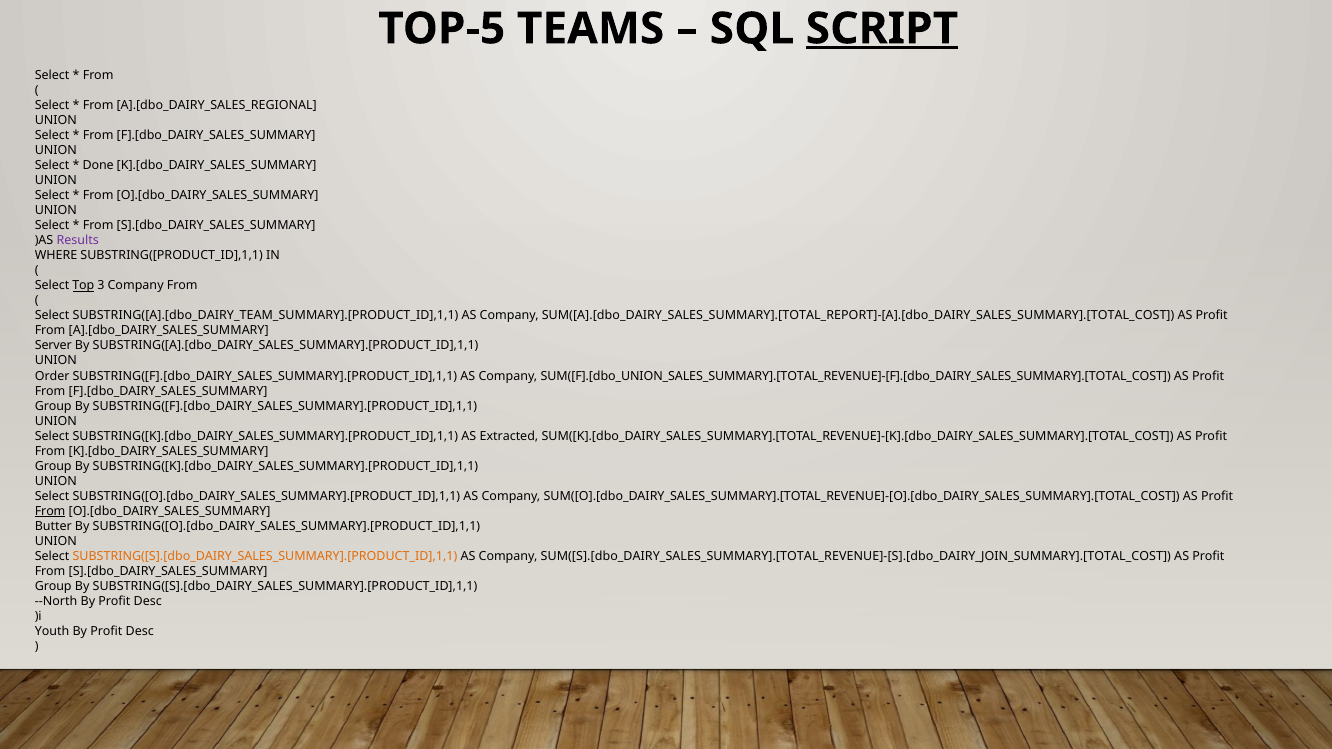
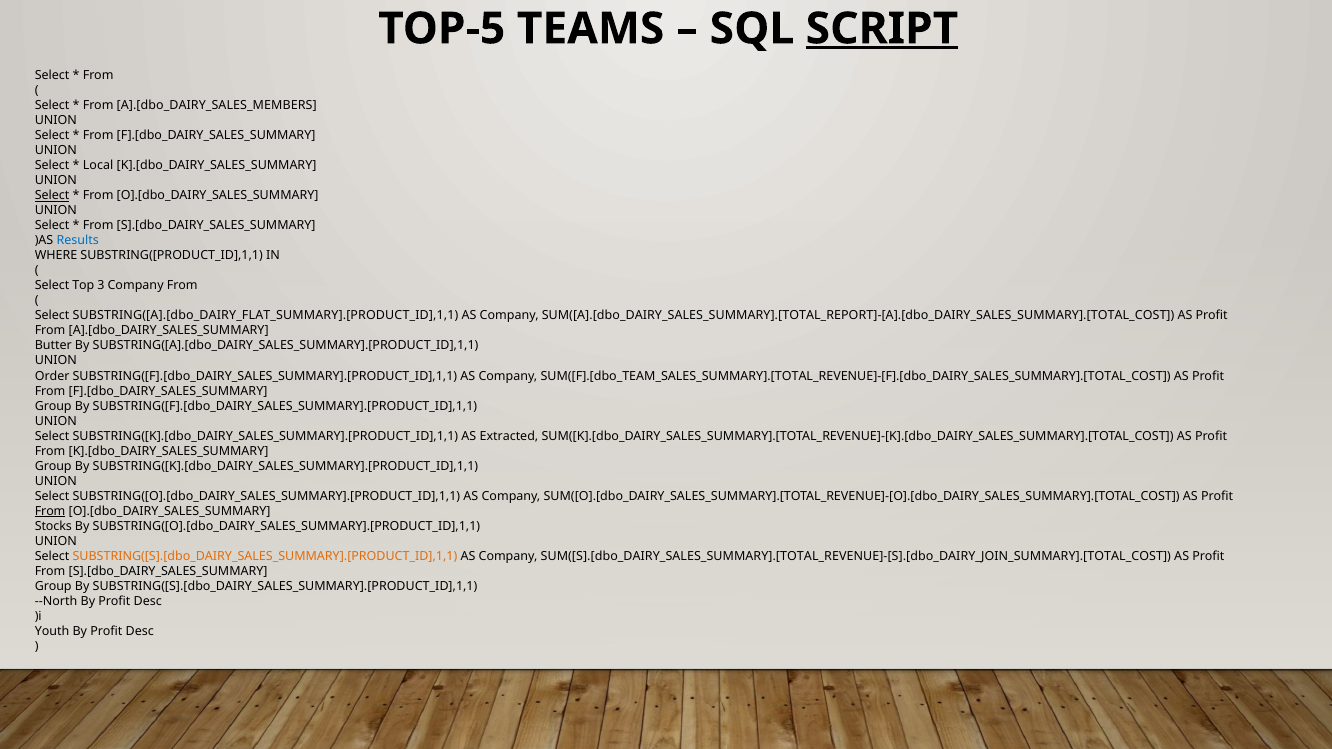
A].[dbo_DAIRY_SALES_REGIONAL: A].[dbo_DAIRY_SALES_REGIONAL -> A].[dbo_DAIRY_SALES_MEMBERS
Done: Done -> Local
Select at (52, 196) underline: none -> present
Results colour: purple -> blue
Top underline: present -> none
SUBSTRING([A].[dbo_DAIRY_TEAM_SUMMARY].[PRODUCT_ID],1,1: SUBSTRING([A].[dbo_DAIRY_TEAM_SUMMARY].[PRODUCT_ID],1,1 -> SUBSTRING([A].[dbo_DAIRY_FLAT_SUMMARY].[PRODUCT_ID],1,1
Server: Server -> Butter
SUM([F].[dbo_UNION_SALES_SUMMARY].[TOTAL_REVENUE]-[F].[dbo_DAIRY_SALES_SUMMARY].[TOTAL_COST: SUM([F].[dbo_UNION_SALES_SUMMARY].[TOTAL_REVENUE]-[F].[dbo_DAIRY_SALES_SUMMARY].[TOTAL_COST -> SUM([F].[dbo_TEAM_SALES_SUMMARY].[TOTAL_REVENUE]-[F].[dbo_DAIRY_SALES_SUMMARY].[TOTAL_COST
Butter: Butter -> Stocks
